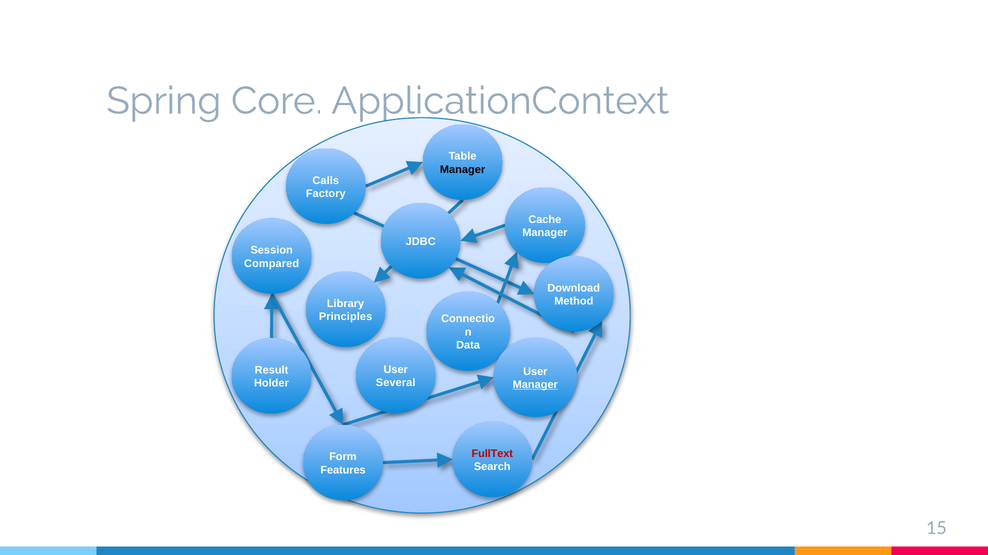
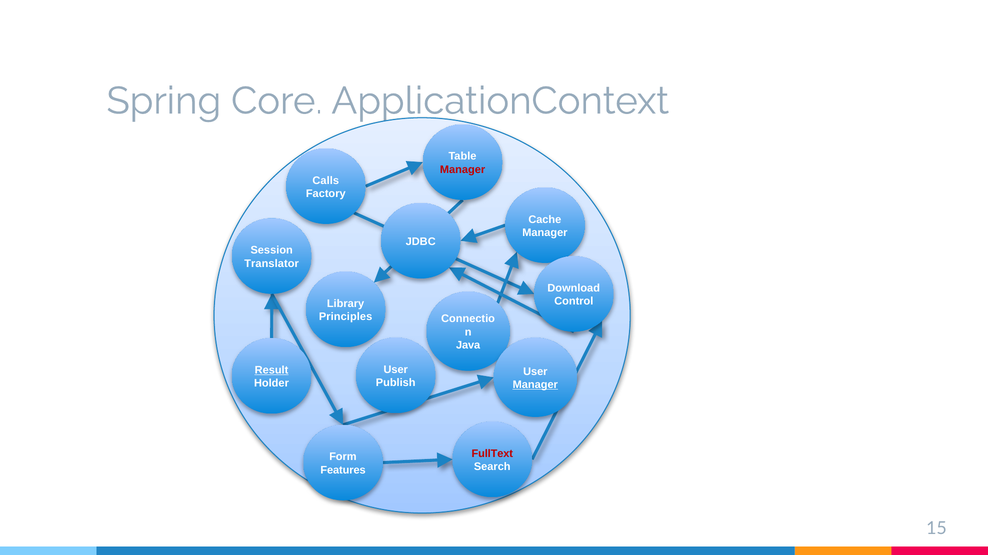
Manager at (463, 170) colour: black -> red
Compared: Compared -> Translator
Method: Method -> Control
Data: Data -> Java
Result underline: none -> present
Several: Several -> Publish
